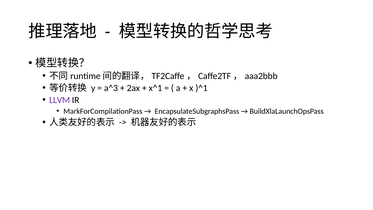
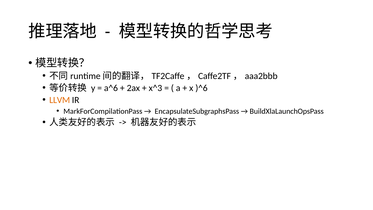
a^3: a^3 -> a^6
x^1: x^1 -> x^3
)^1: )^1 -> )^6
LLVM colour: purple -> orange
